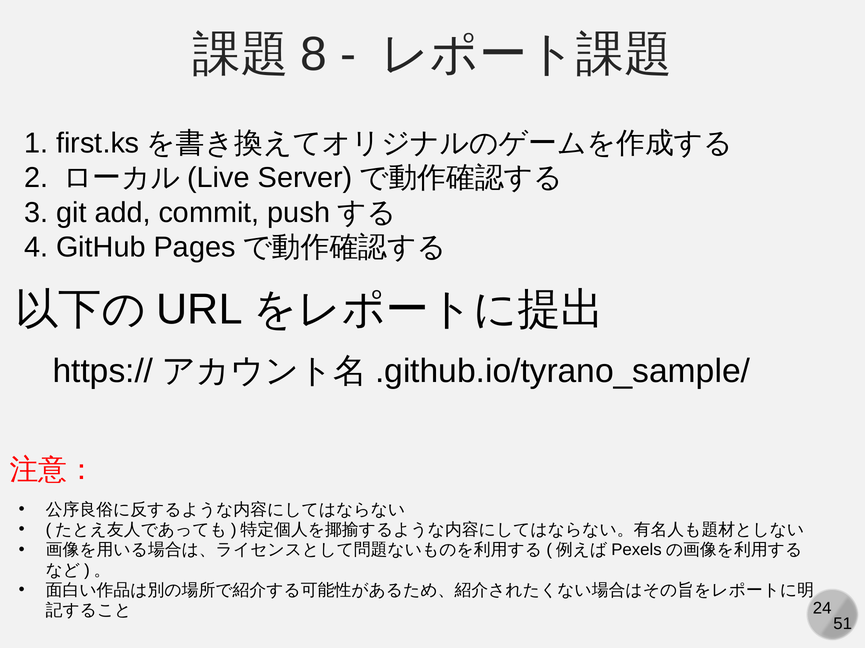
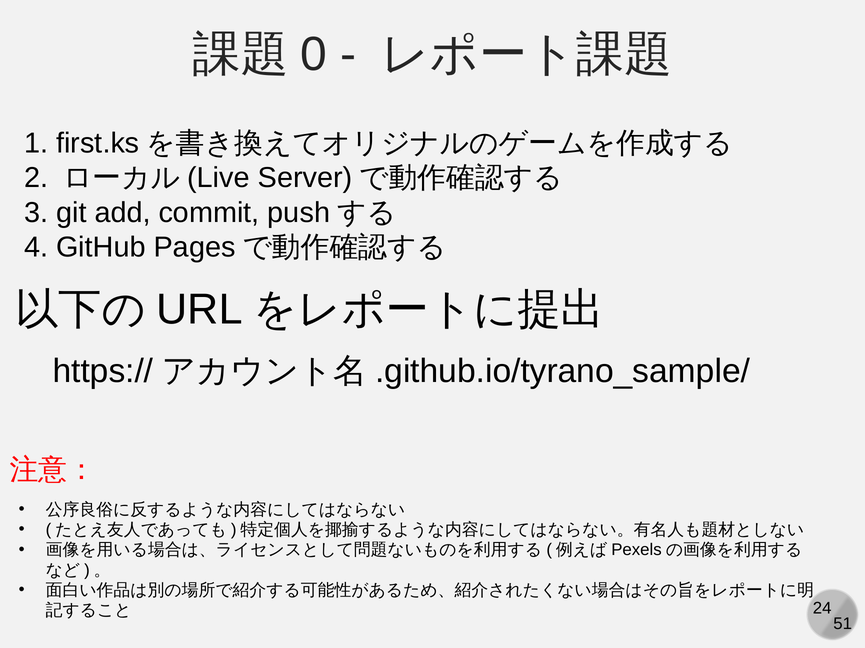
8: 8 -> 0
